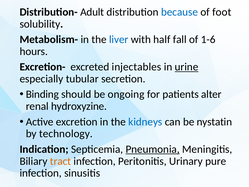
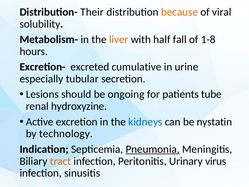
Adult: Adult -> Their
because colour: blue -> orange
foot: foot -> viral
liver colour: blue -> orange
1-6: 1-6 -> 1-8
injectables: injectables -> cumulative
urine underline: present -> none
Binding: Binding -> Lesions
alter: alter -> tube
pure: pure -> virus
